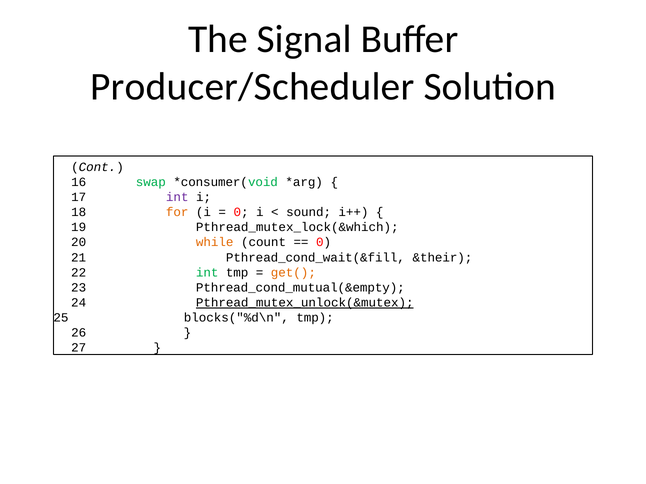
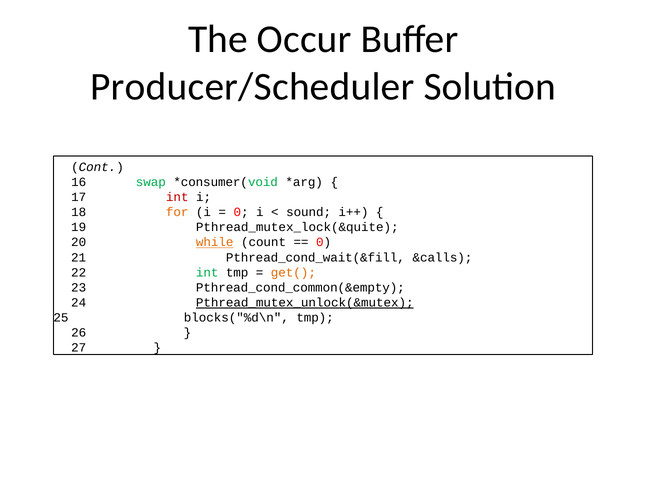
Signal: Signal -> Occur
int at (177, 197) colour: purple -> red
Pthread_mutex_lock(&which: Pthread_mutex_lock(&which -> Pthread_mutex_lock(&quite
while underline: none -> present
&their: &their -> &calls
Pthread_cond_mutual(&empty: Pthread_cond_mutual(&empty -> Pthread_cond_common(&empty
